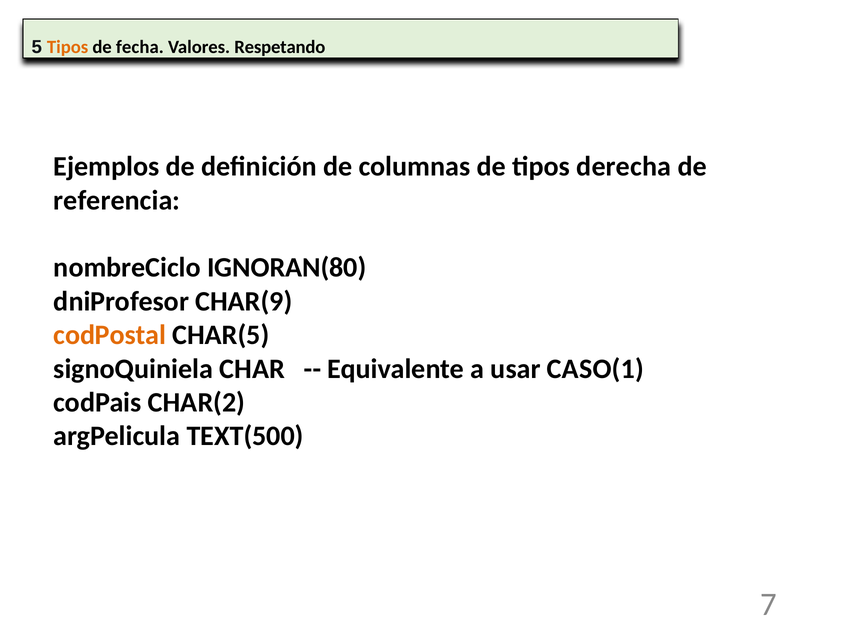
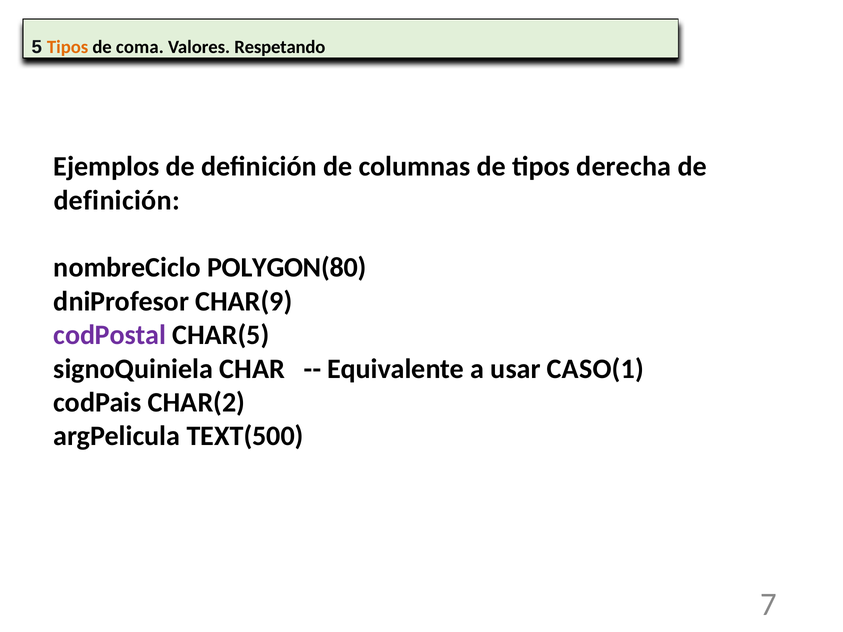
fecha: fecha -> coma
referencia at (117, 200): referencia -> definición
IGNORAN(80: IGNORAN(80 -> POLYGON(80
codPostal colour: orange -> purple
